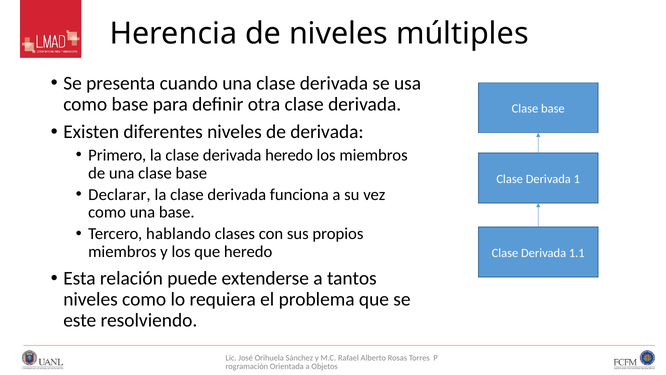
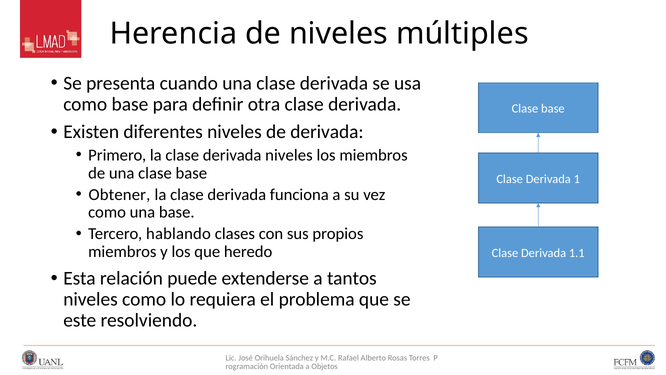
derivada heredo: heredo -> niveles
Declarar: Declarar -> Obtener
